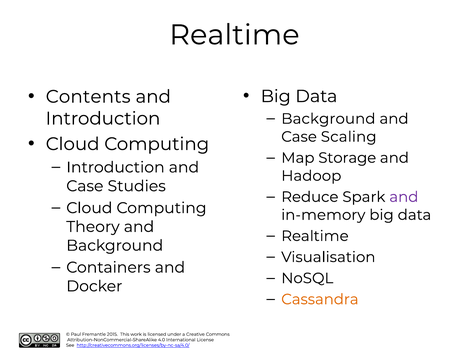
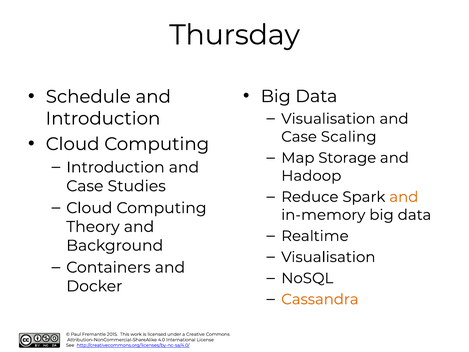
Realtime at (234, 35): Realtime -> Thursday
Contents: Contents -> Schedule
Background at (328, 119): Background -> Visualisation
and at (404, 197) colour: purple -> orange
